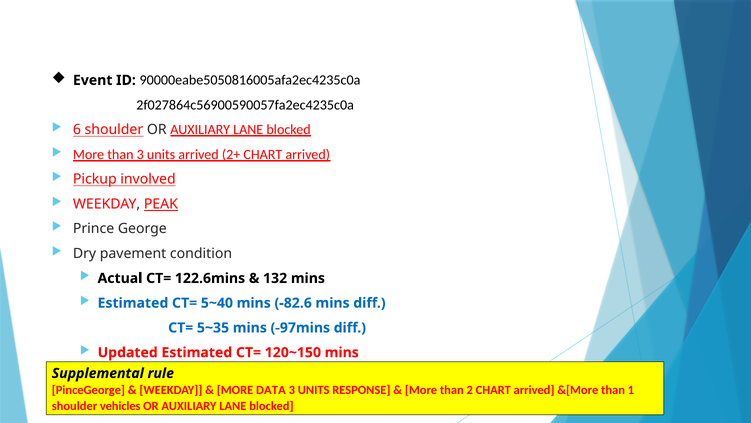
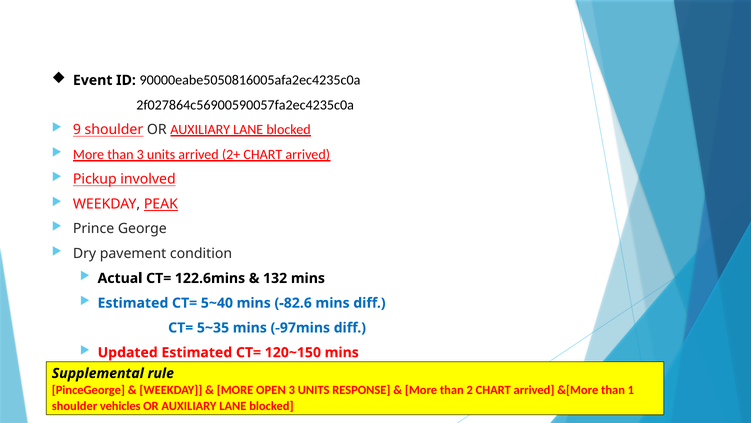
6: 6 -> 9
DATA: DATA -> OPEN
